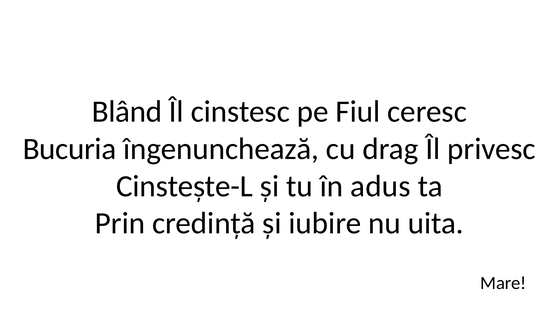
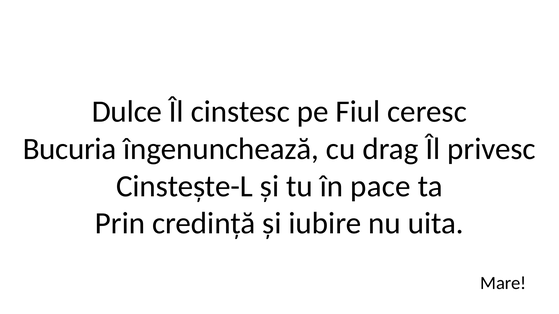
Blând: Blând -> Dulce
adus: adus -> pace
